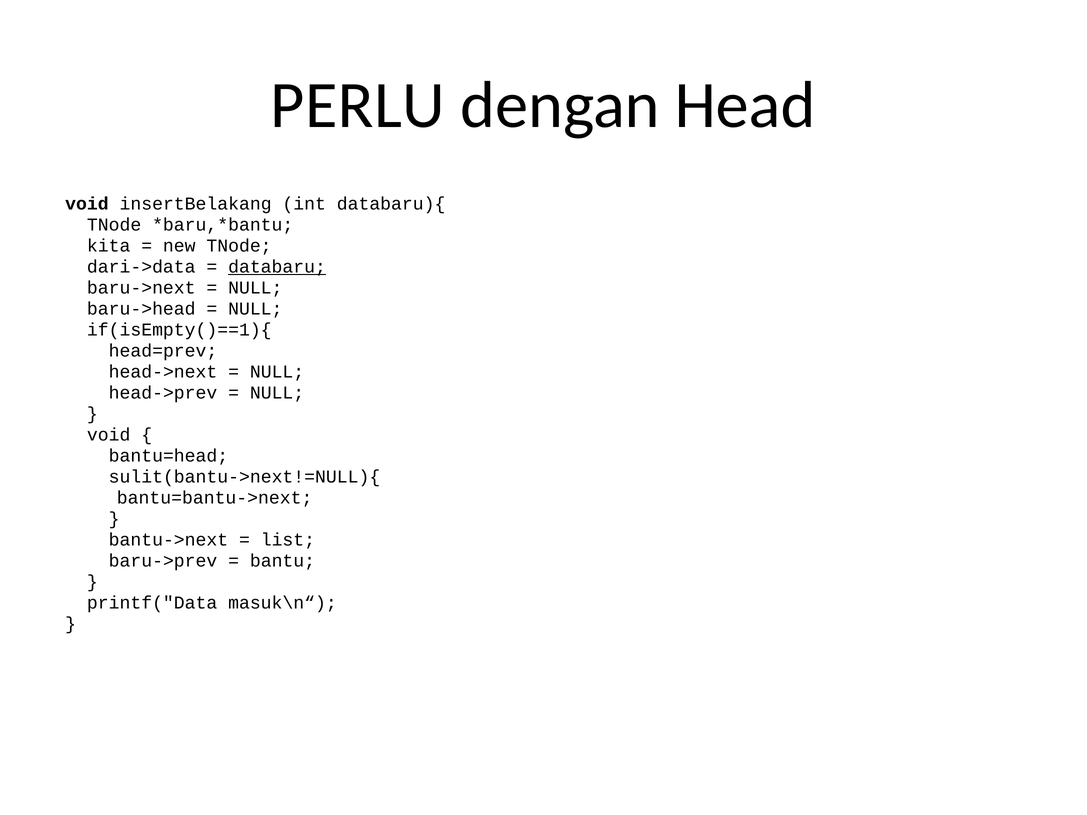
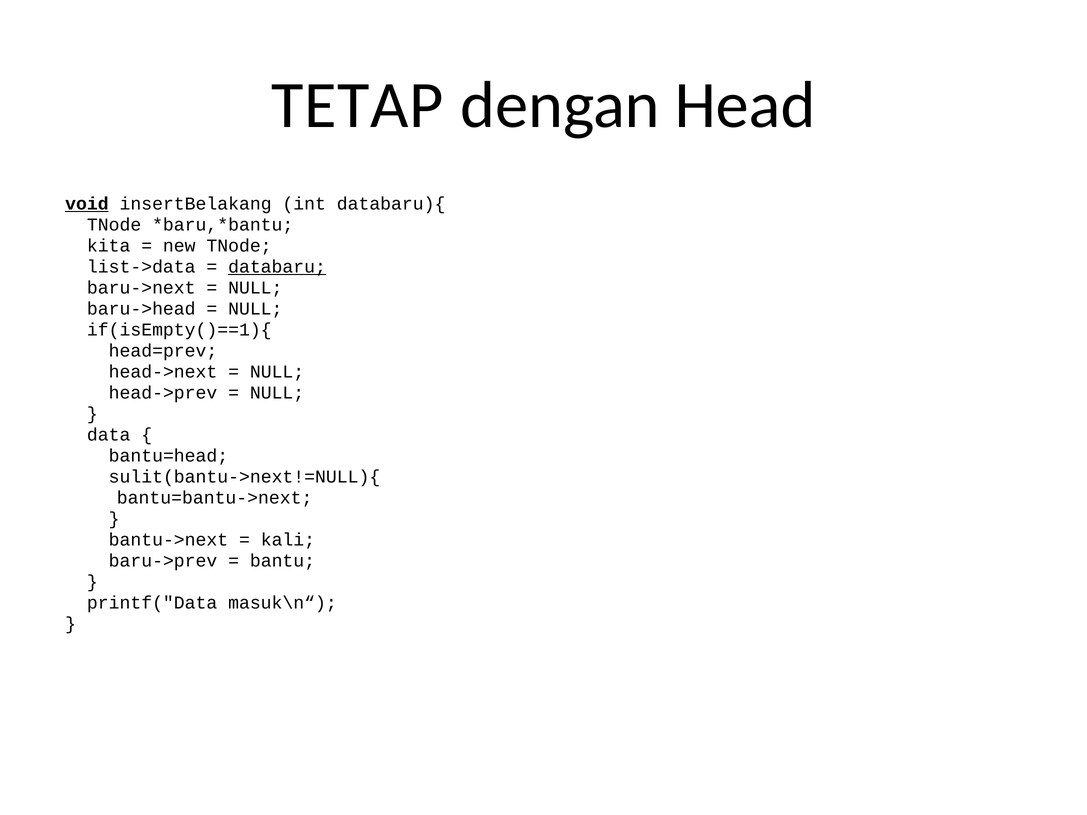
PERLU: PERLU -> TETAP
void at (87, 204) underline: none -> present
dari->data: dari->data -> list->data
void at (109, 435): void -> data
list: list -> kali
